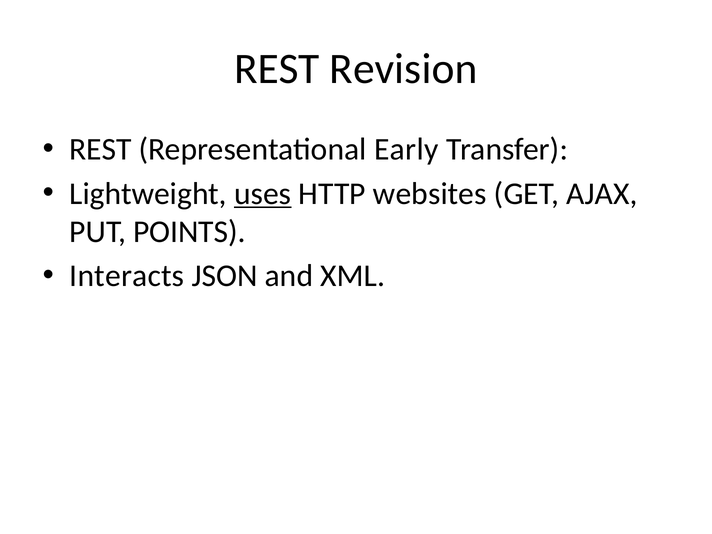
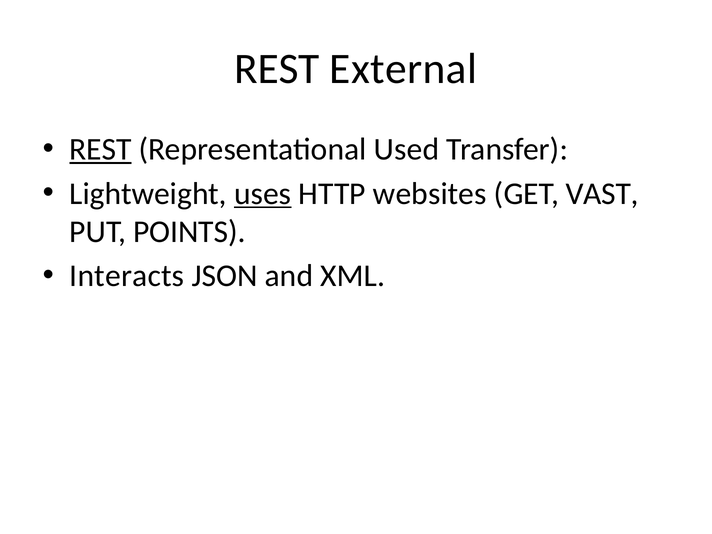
Revision: Revision -> External
REST at (101, 149) underline: none -> present
Early: Early -> Used
AJAX: AJAX -> VAST
